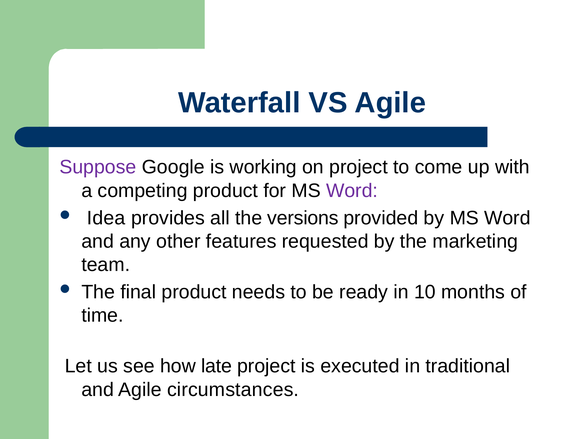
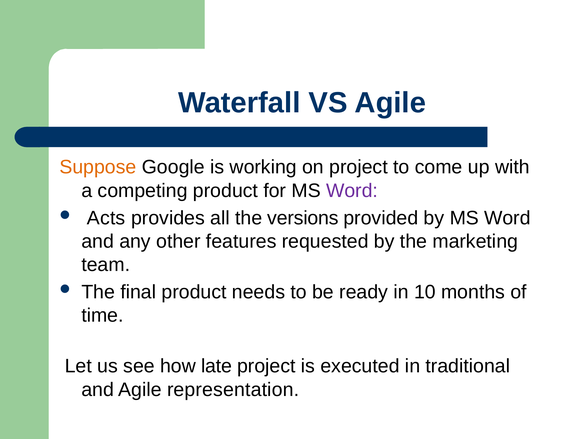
Suppose colour: purple -> orange
Idea: Idea -> Acts
circumstances: circumstances -> representation
